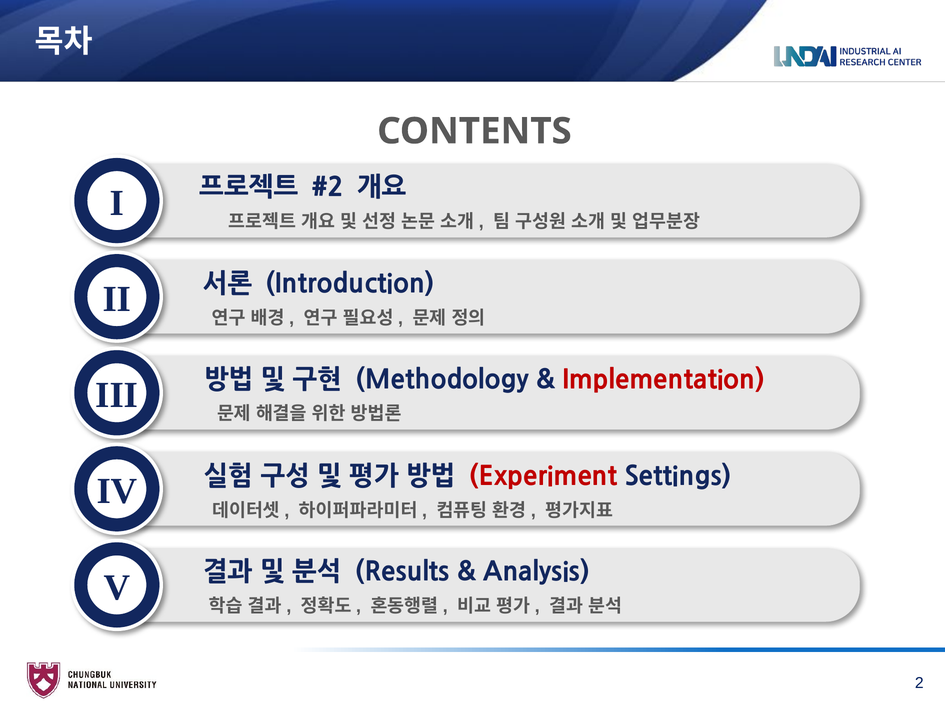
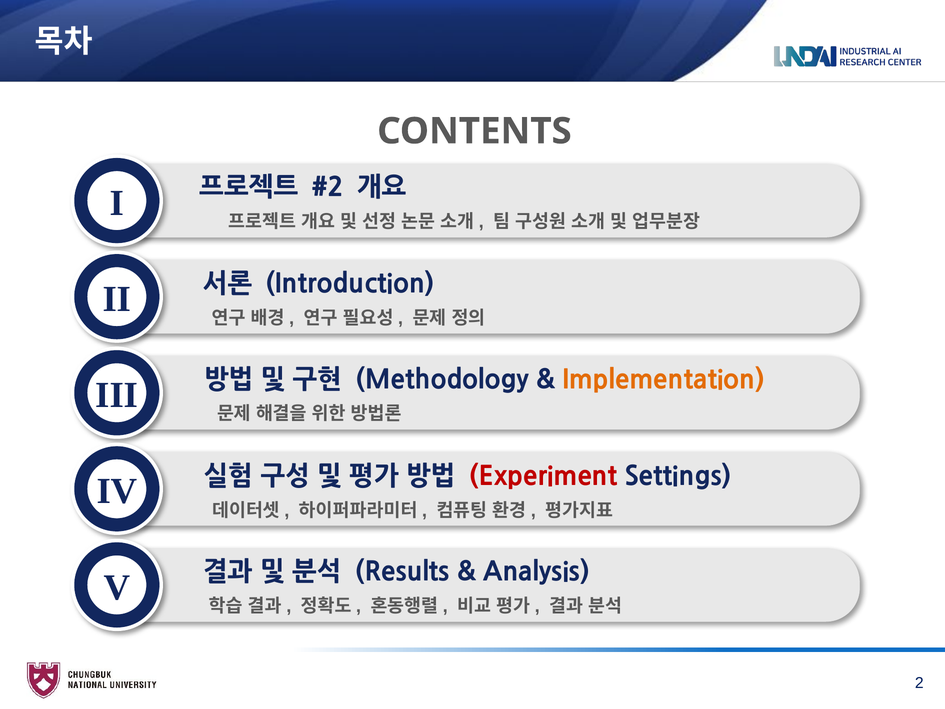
Implementation colour: red -> orange
